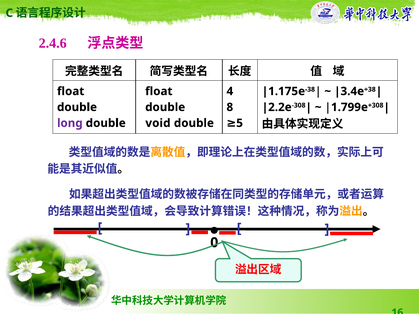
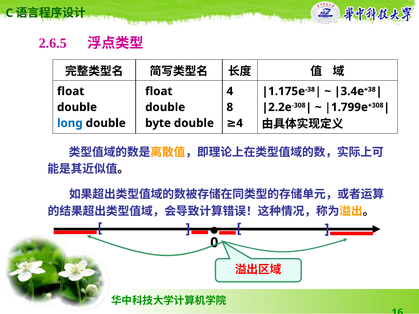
2.4.6: 2.4.6 -> 2.6.5
5 at (240, 123): 5 -> 4
long colour: purple -> blue
void: void -> byte
